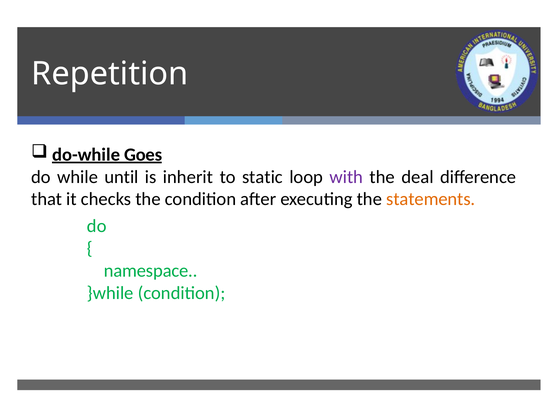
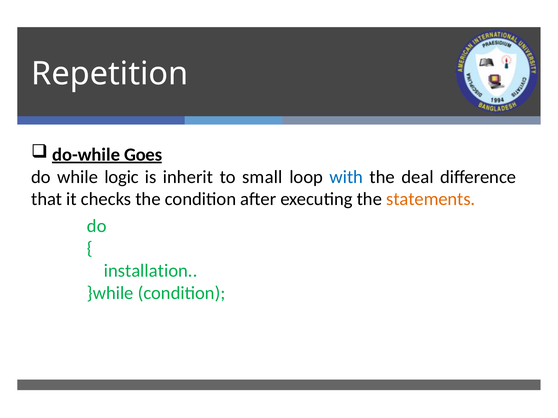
until: until -> logic
static: static -> small
with colour: purple -> blue
namespace: namespace -> installation
